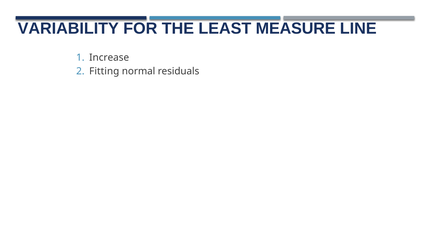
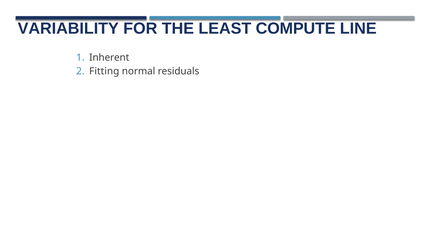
MEASURE: MEASURE -> COMPUTE
Increase: Increase -> Inherent
